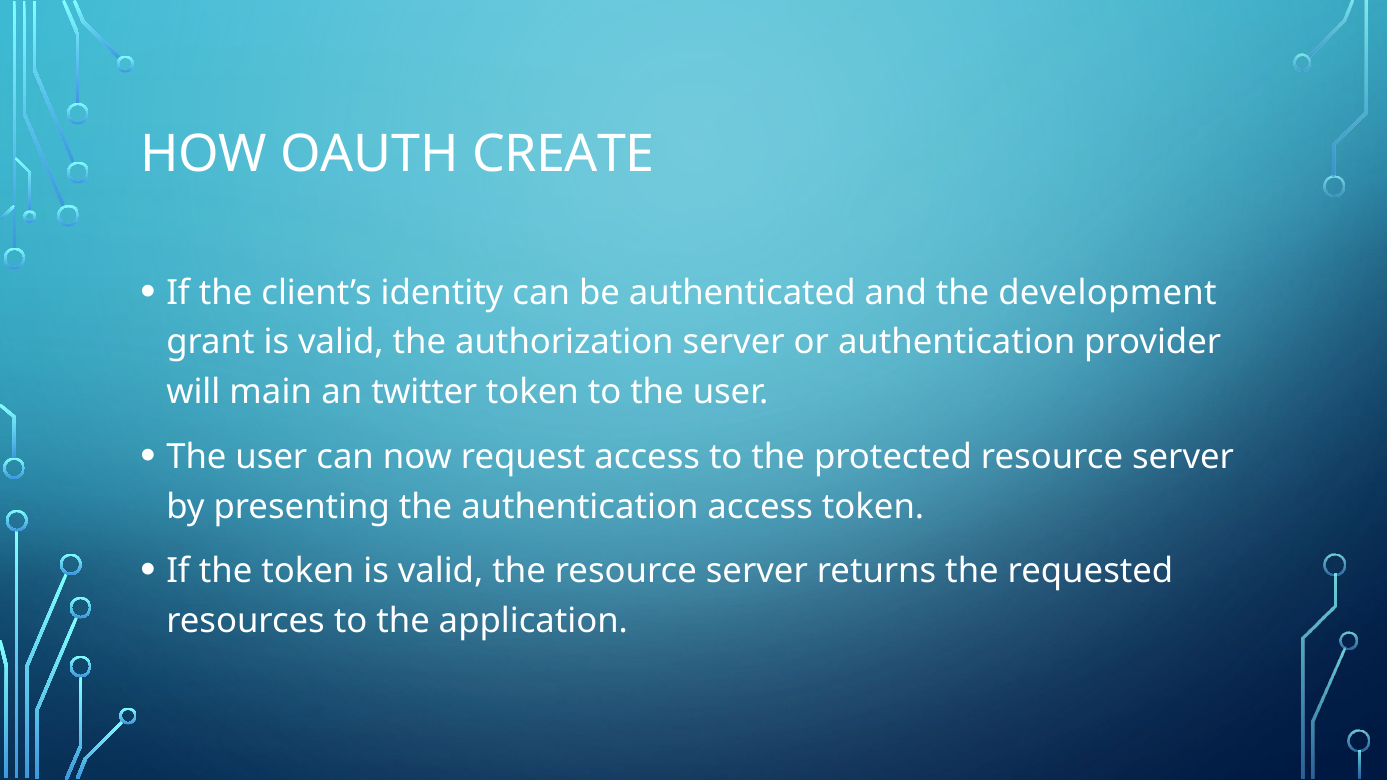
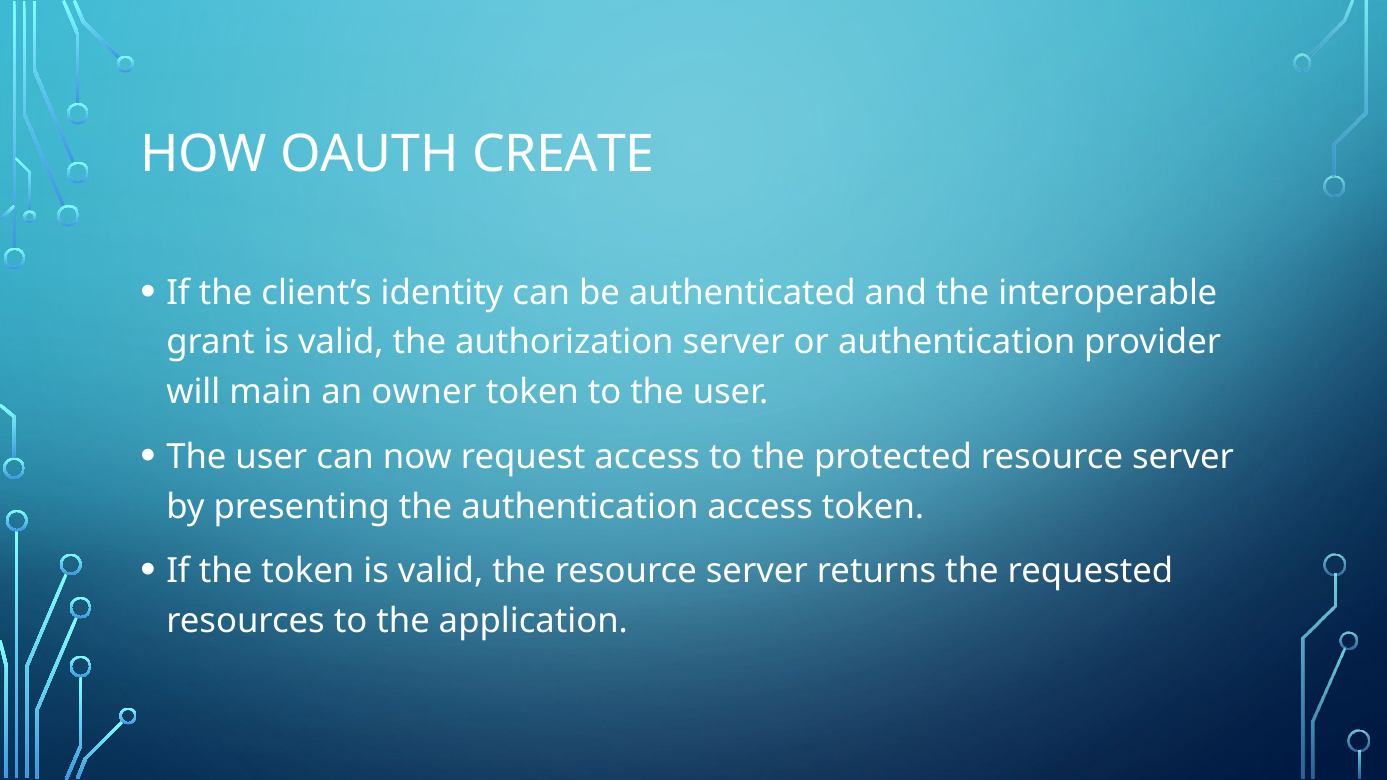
development: development -> interoperable
twitter: twitter -> owner
